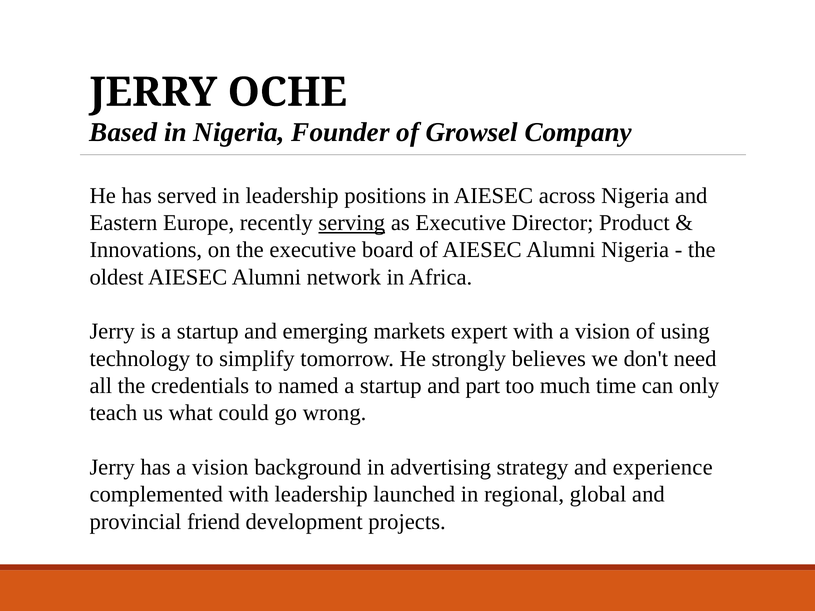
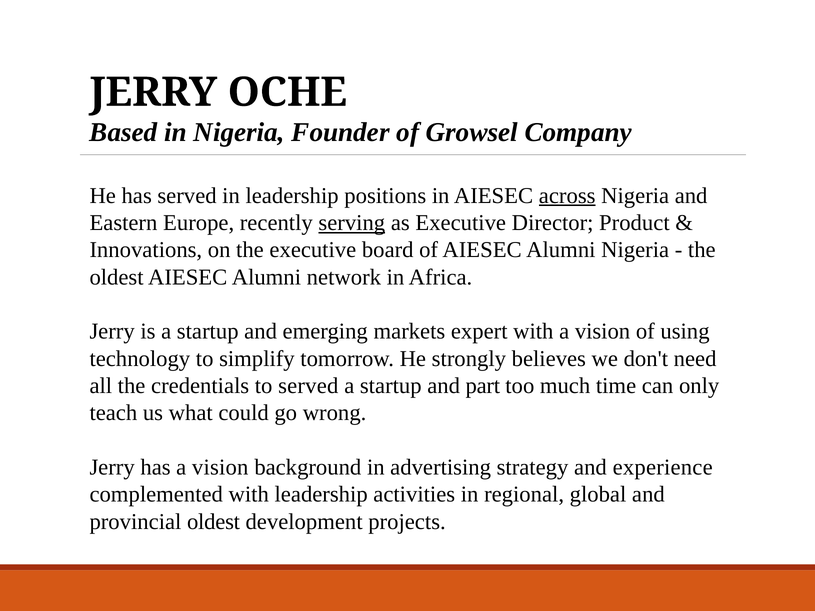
across underline: none -> present
to named: named -> served
launched: launched -> activities
provincial friend: friend -> oldest
